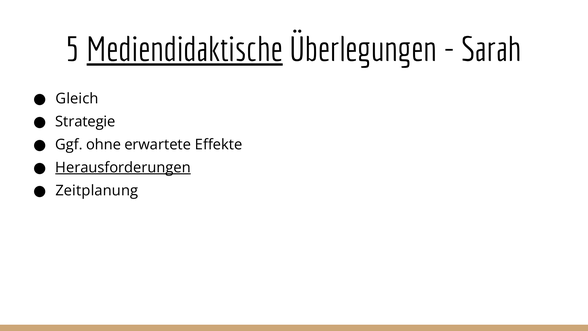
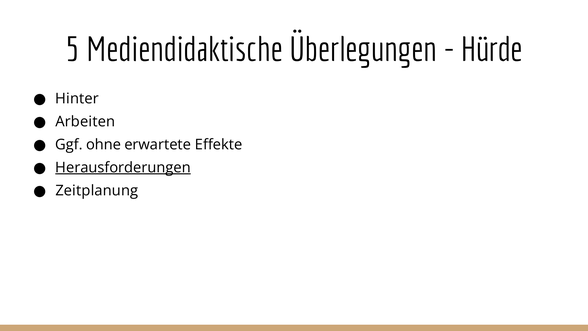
Mediendidaktische underline: present -> none
Sarah: Sarah -> Hürde
Gleich: Gleich -> Hinter
Strategie: Strategie -> Arbeiten
